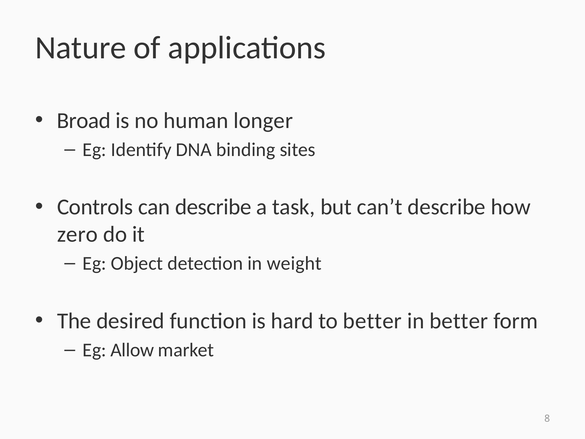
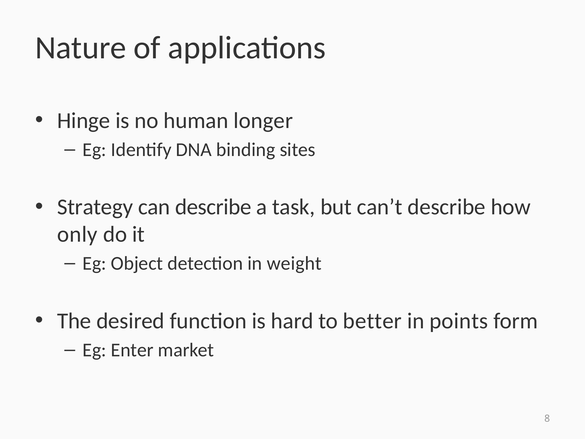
Broad: Broad -> Hinge
Controls: Controls -> Strategy
zero: zero -> only
in better: better -> points
Allow: Allow -> Enter
